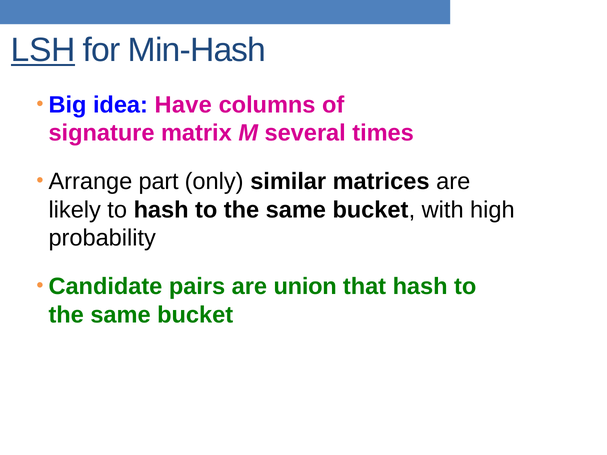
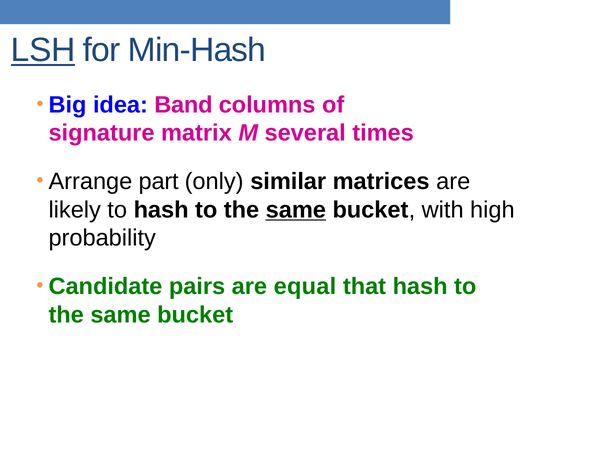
Have: Have -> Band
same at (296, 210) underline: none -> present
union: union -> equal
